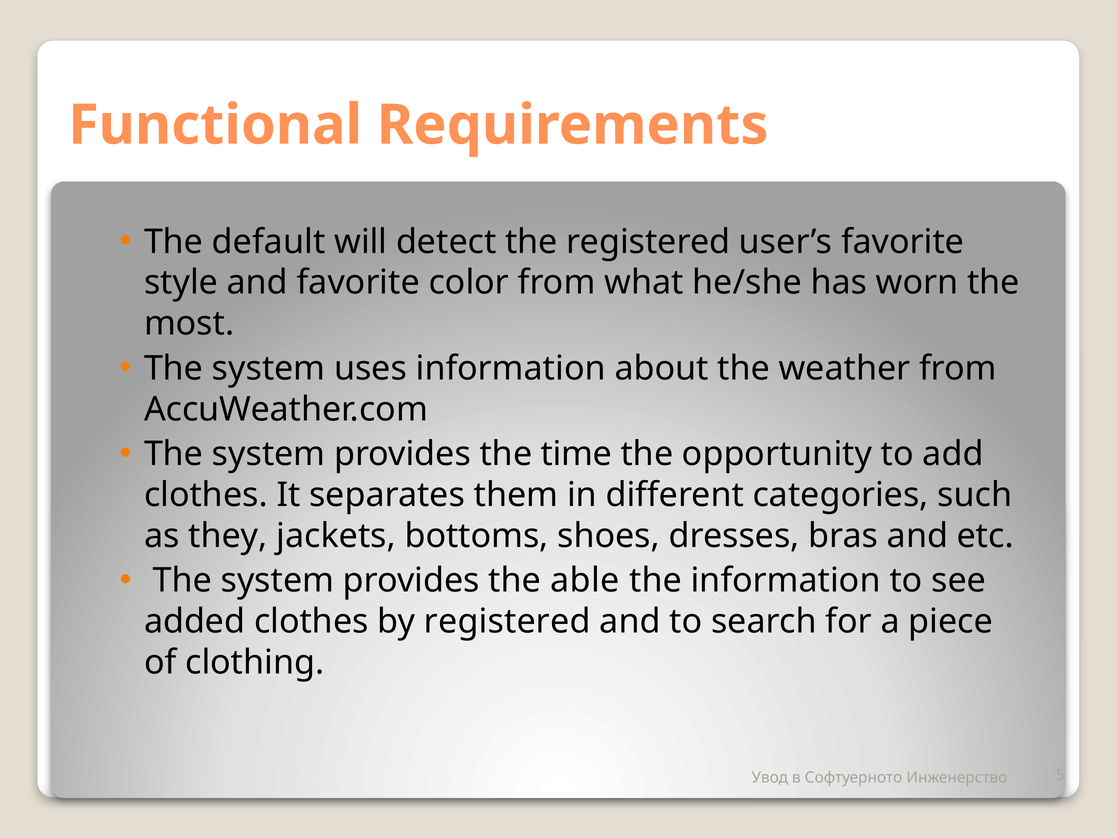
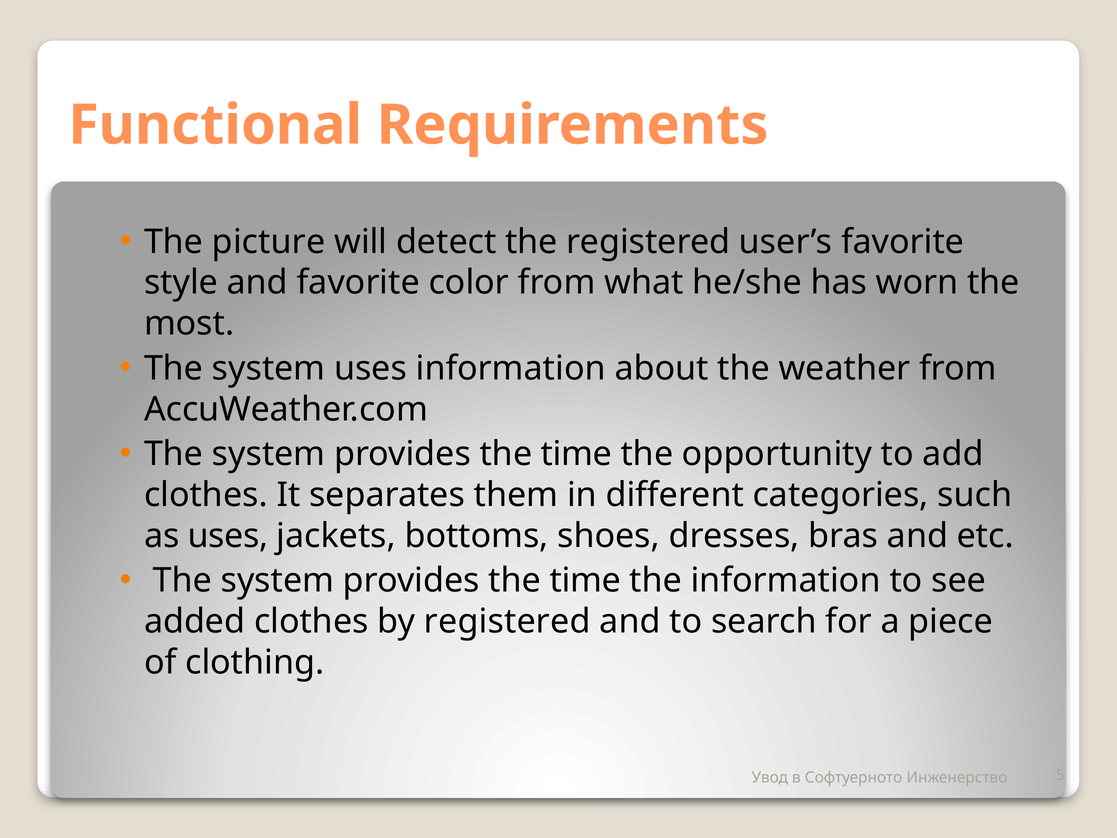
default: default -> picture
as they: they -> uses
able at (585, 581): able -> time
